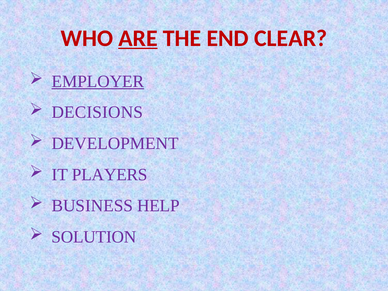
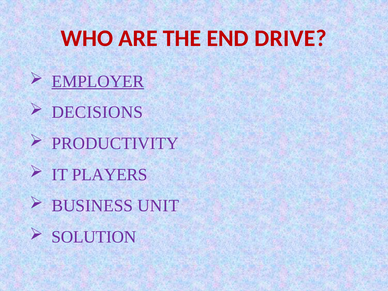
ARE underline: present -> none
CLEAR: CLEAR -> DRIVE
DEVELOPMENT: DEVELOPMENT -> PRODUCTIVITY
HELP: HELP -> UNIT
